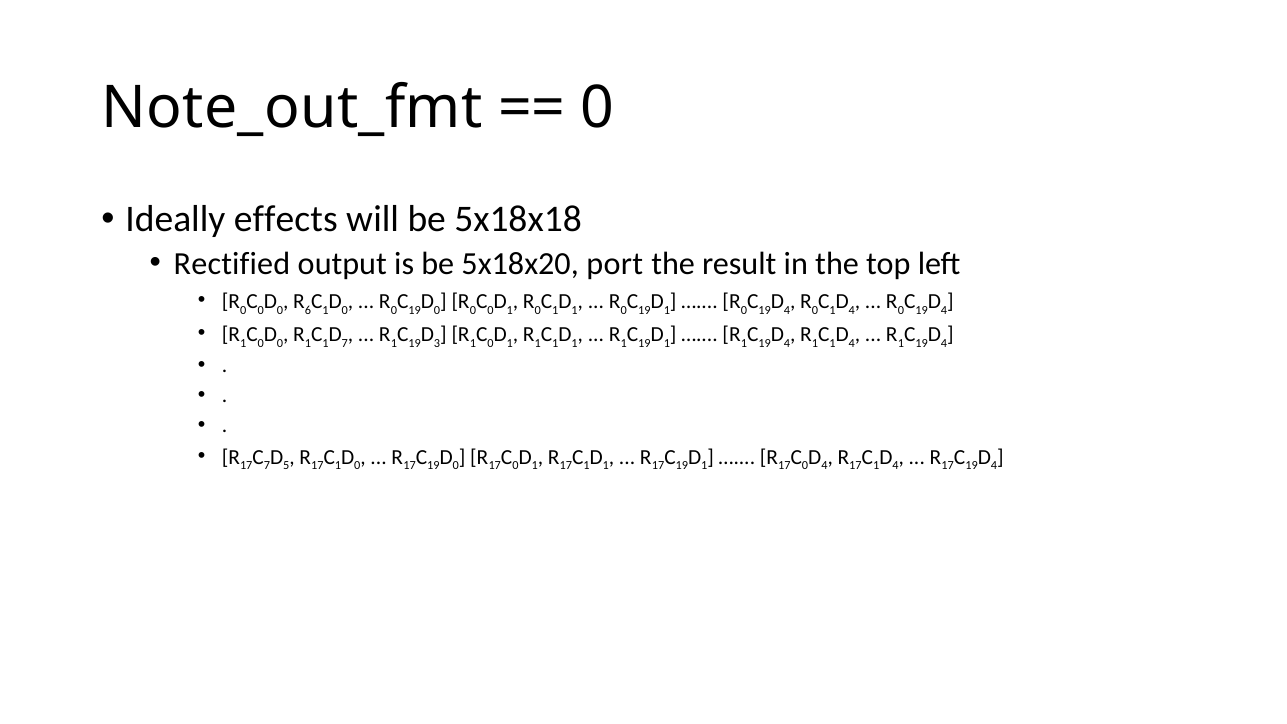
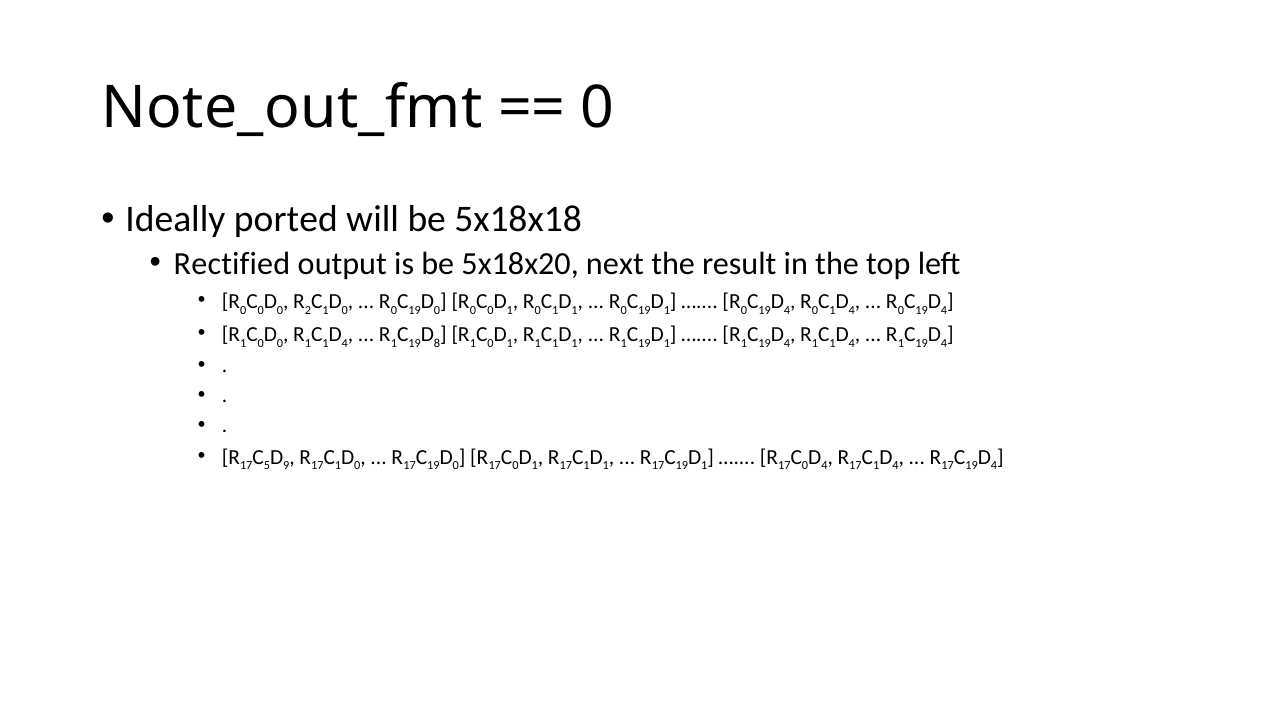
effects: effects -> ported
port: port -> next
6: 6 -> 2
7 at (345, 343): 7 -> 4
3: 3 -> 8
7 at (267, 466): 7 -> 5
5: 5 -> 9
